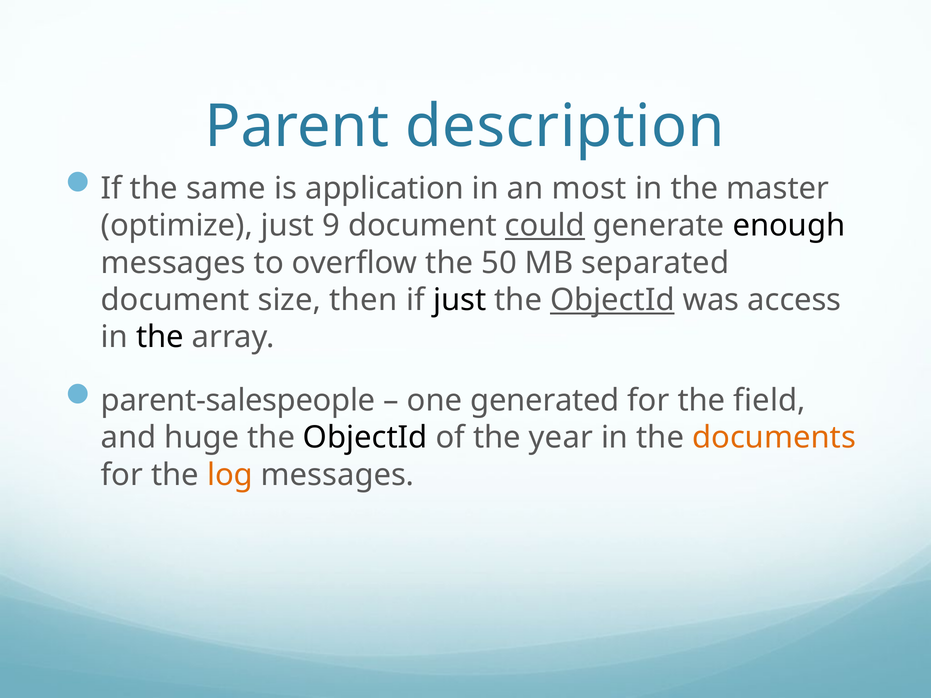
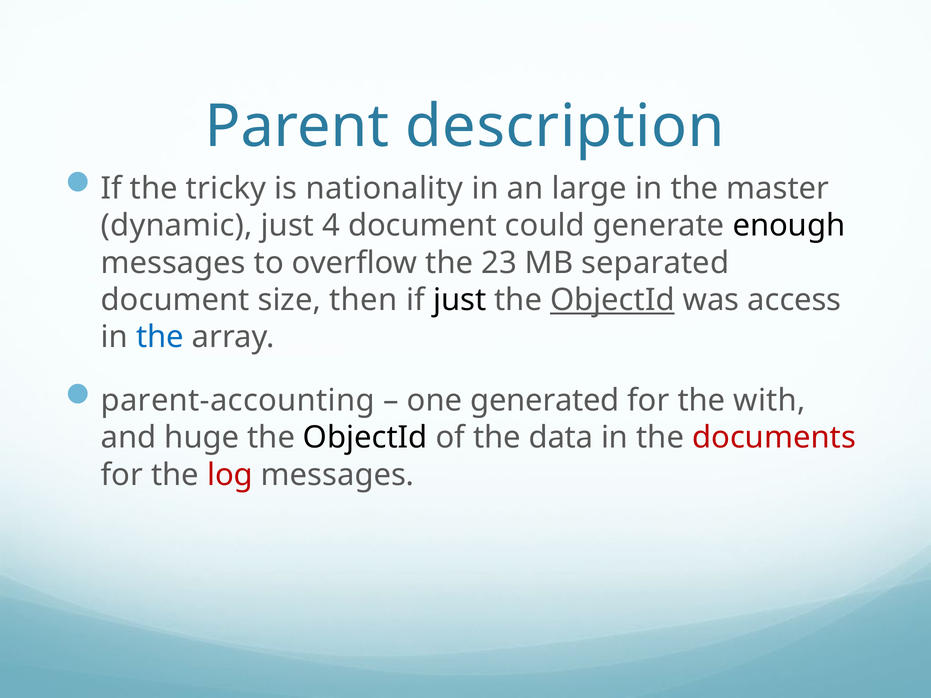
same: same -> tricky
application: application -> nationality
most: most -> large
optimize: optimize -> dynamic
9: 9 -> 4
could underline: present -> none
50: 50 -> 23
the at (160, 337) colour: black -> blue
parent-salespeople: parent-salespeople -> parent-accounting
field: field -> with
year: year -> data
documents colour: orange -> red
log colour: orange -> red
